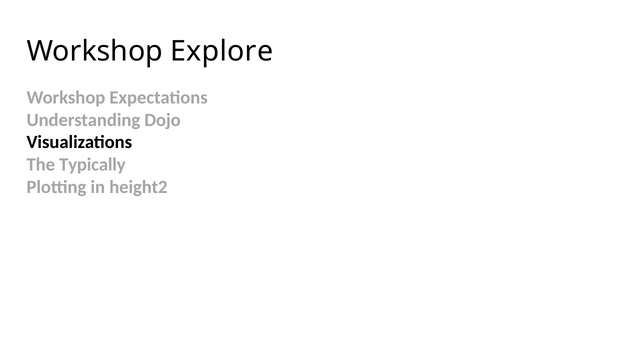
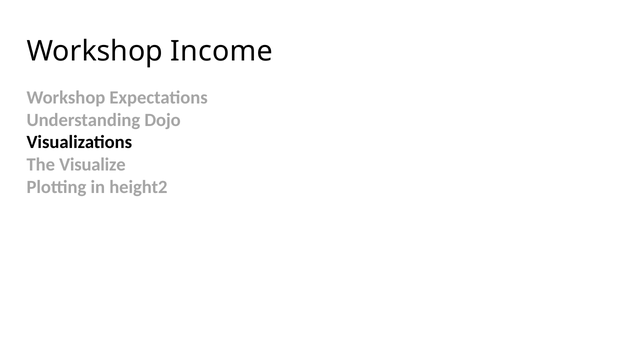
Explore: Explore -> Income
Typically: Typically -> Visualize
